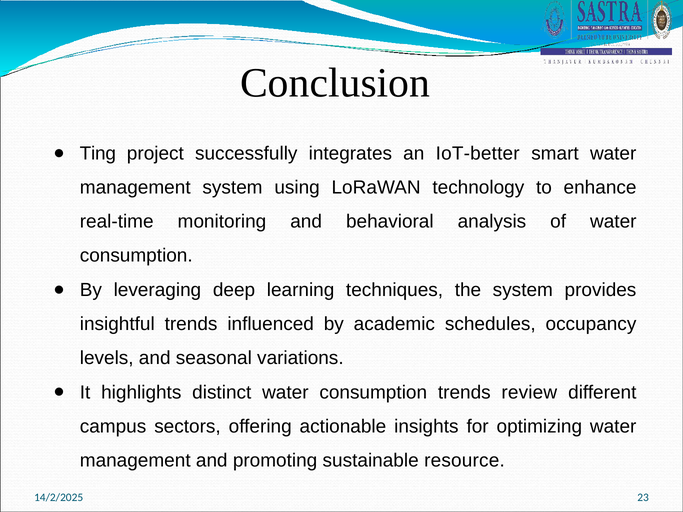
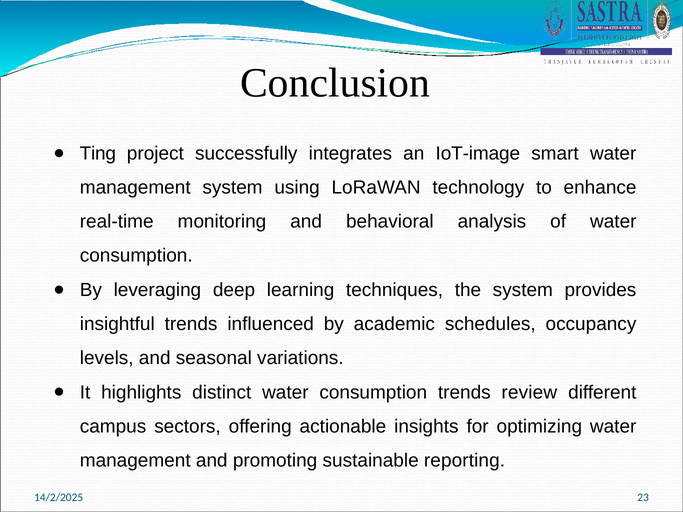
IoT-better: IoT-better -> IoT-image
resource: resource -> reporting
